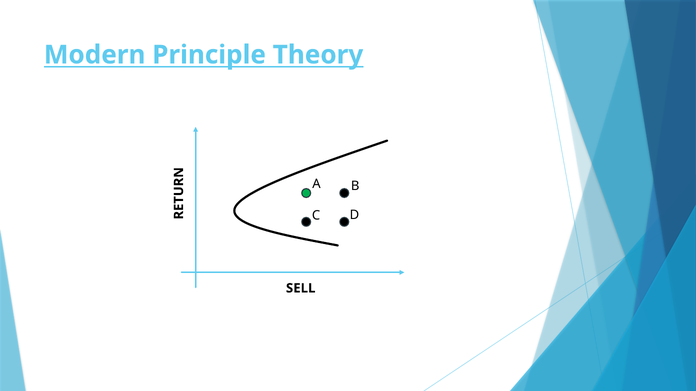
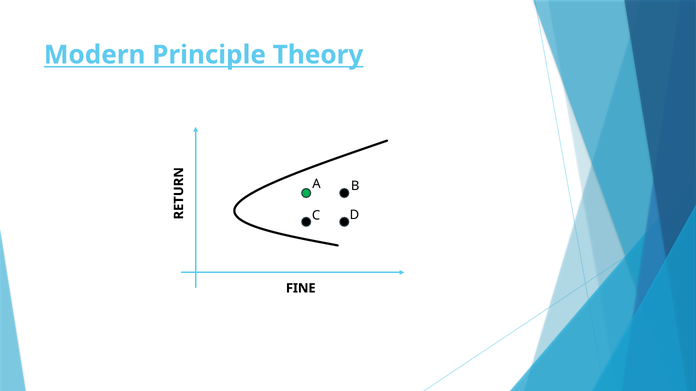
SELL: SELL -> FINE
